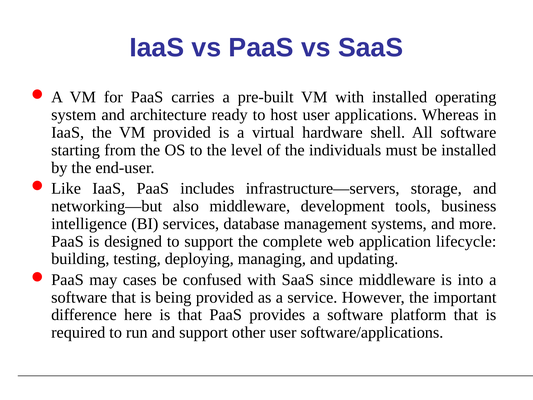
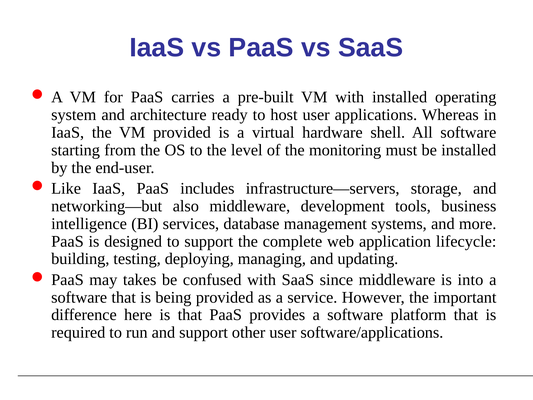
individuals: individuals -> monitoring
cases: cases -> takes
